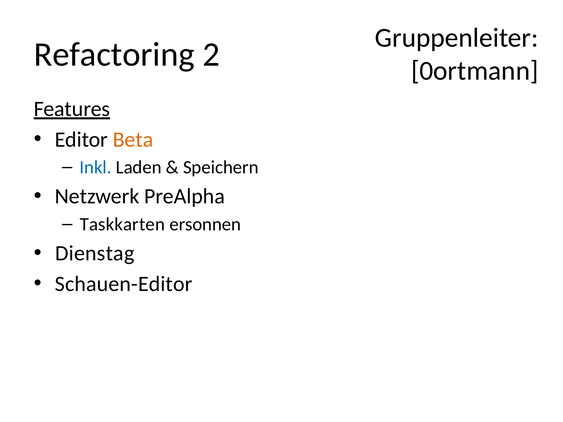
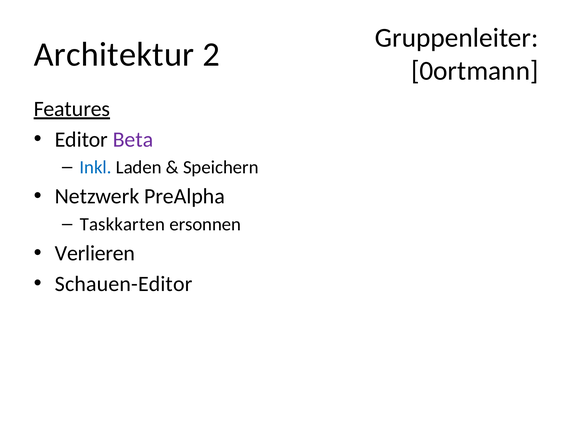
Refactoring: Refactoring -> Architektur
Beta colour: orange -> purple
Dienstag: Dienstag -> Verlieren
